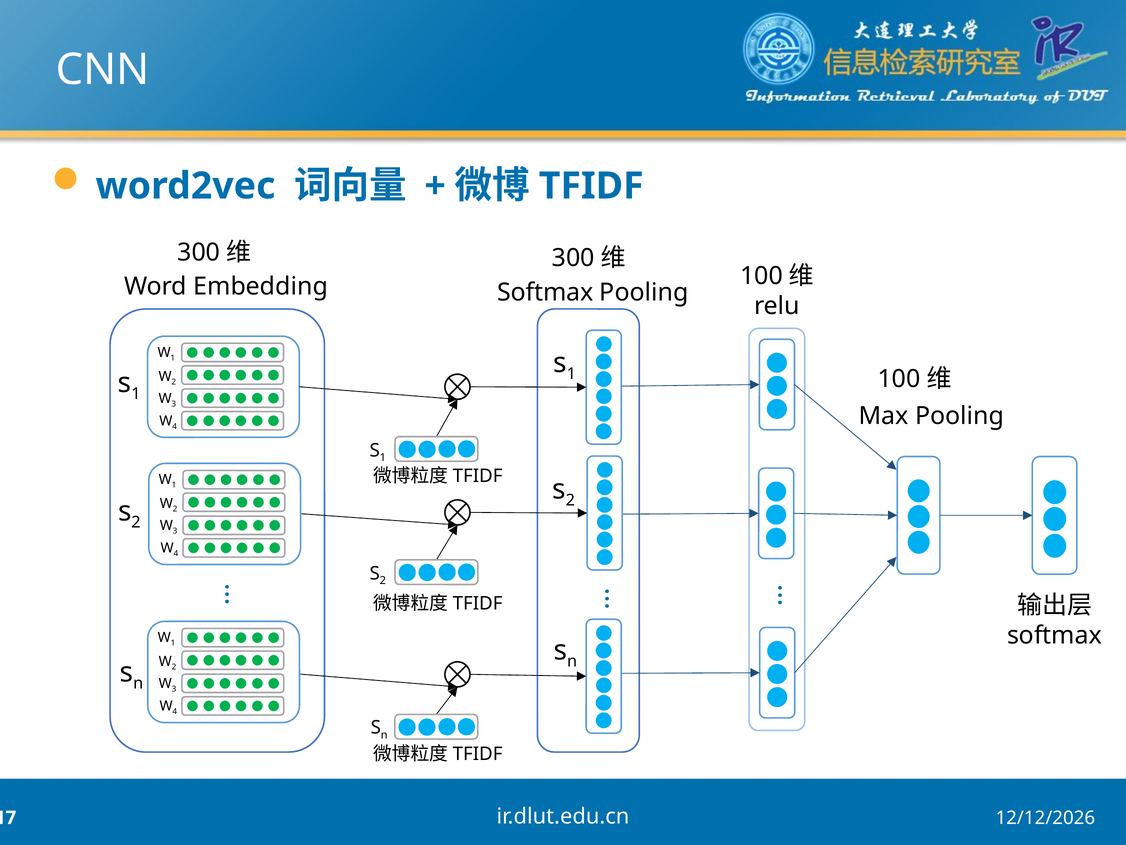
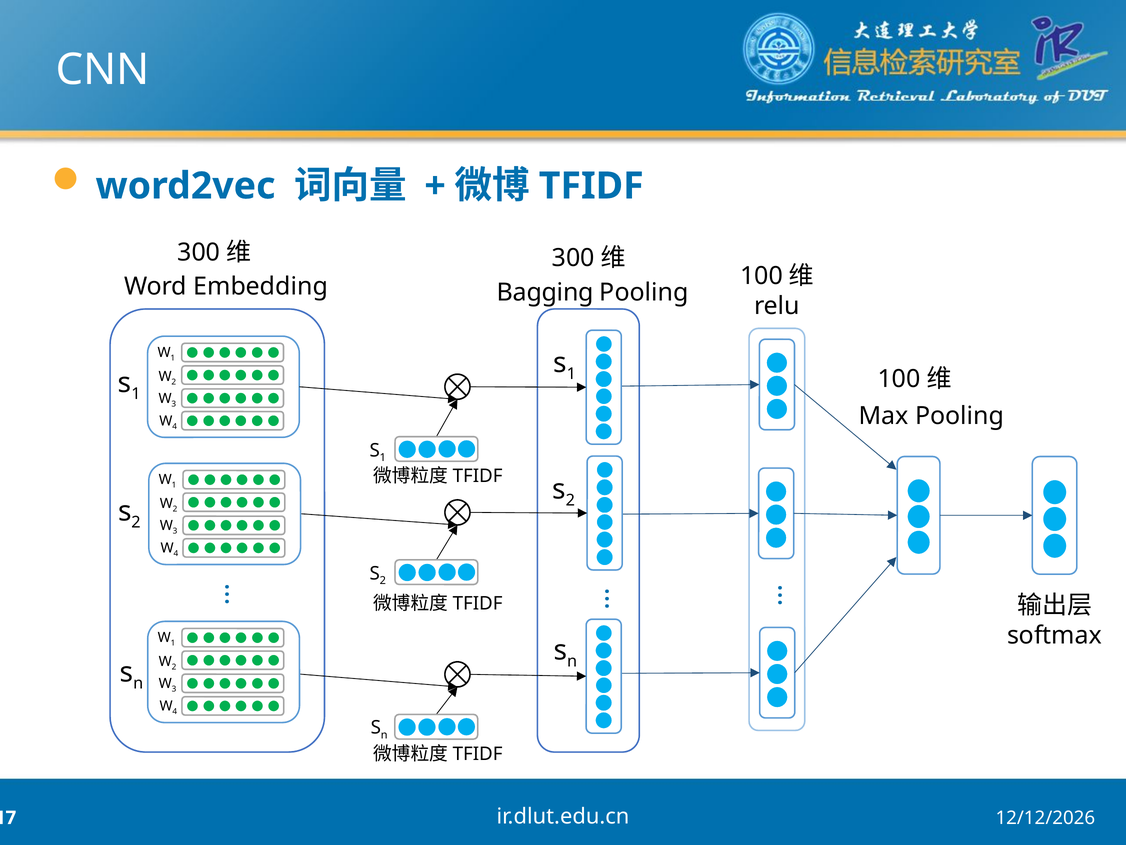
Softmax at (545, 292): Softmax -> Bagging
